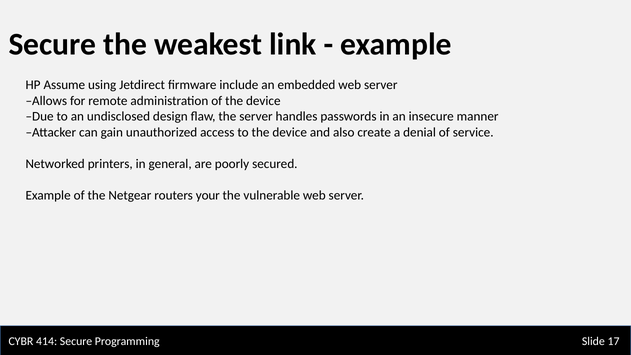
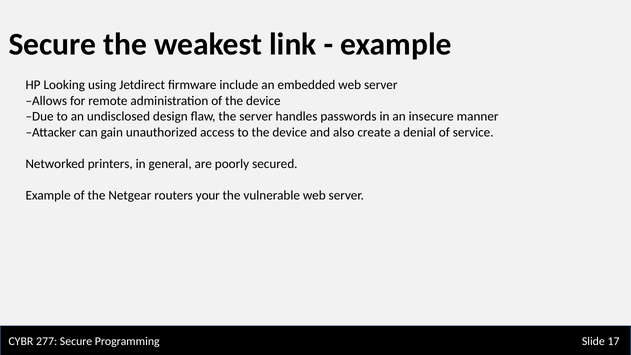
Assume: Assume -> Looking
414: 414 -> 277
